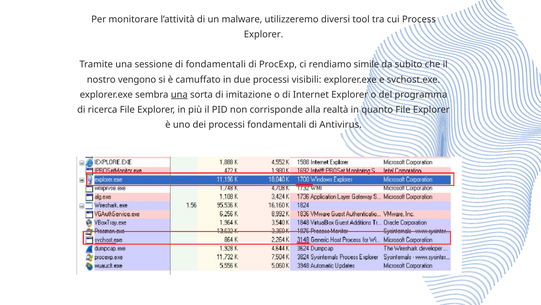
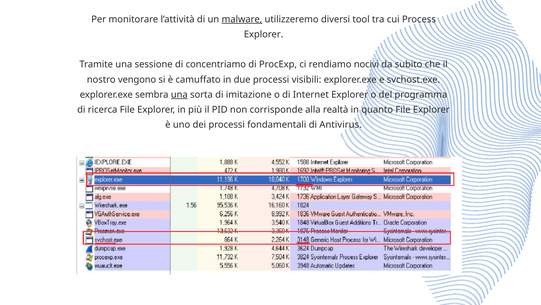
malware underline: none -> present
di fondamentali: fondamentali -> concentriamo
simile: simile -> nocivi
